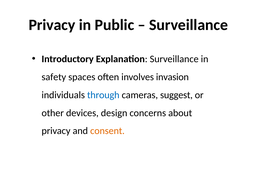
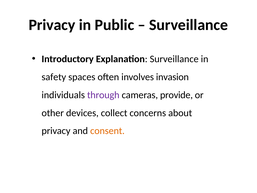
through colour: blue -> purple
suggest: suggest -> provide
design: design -> collect
